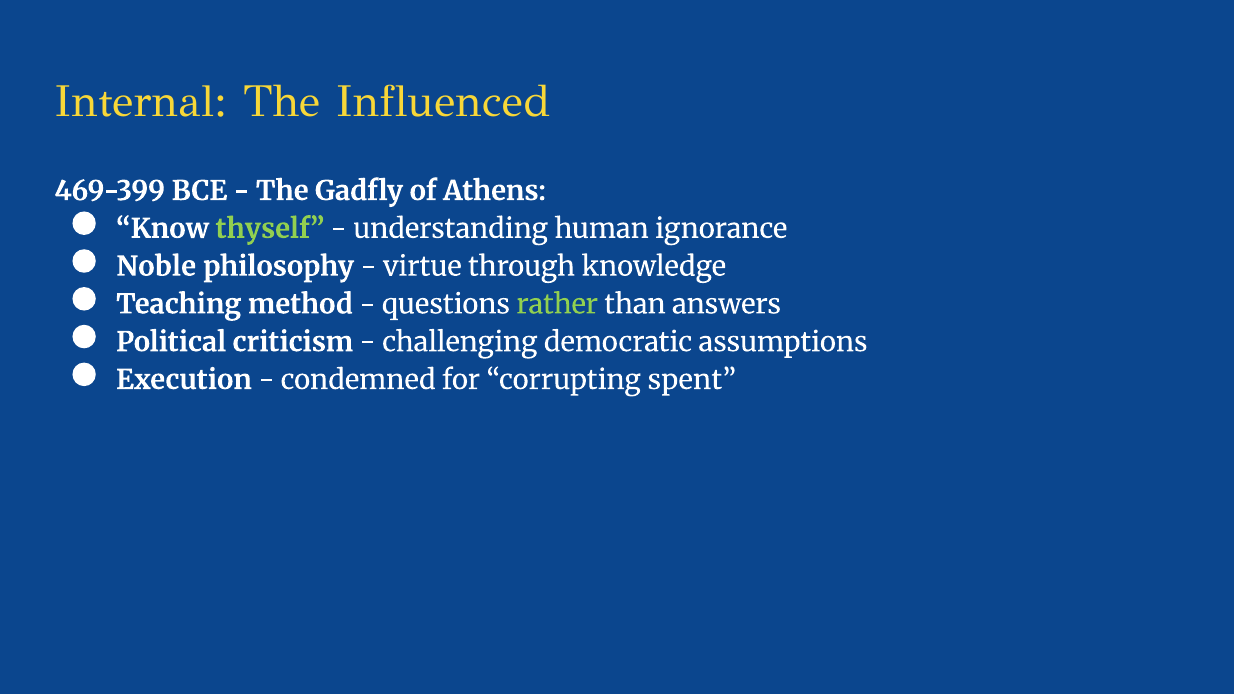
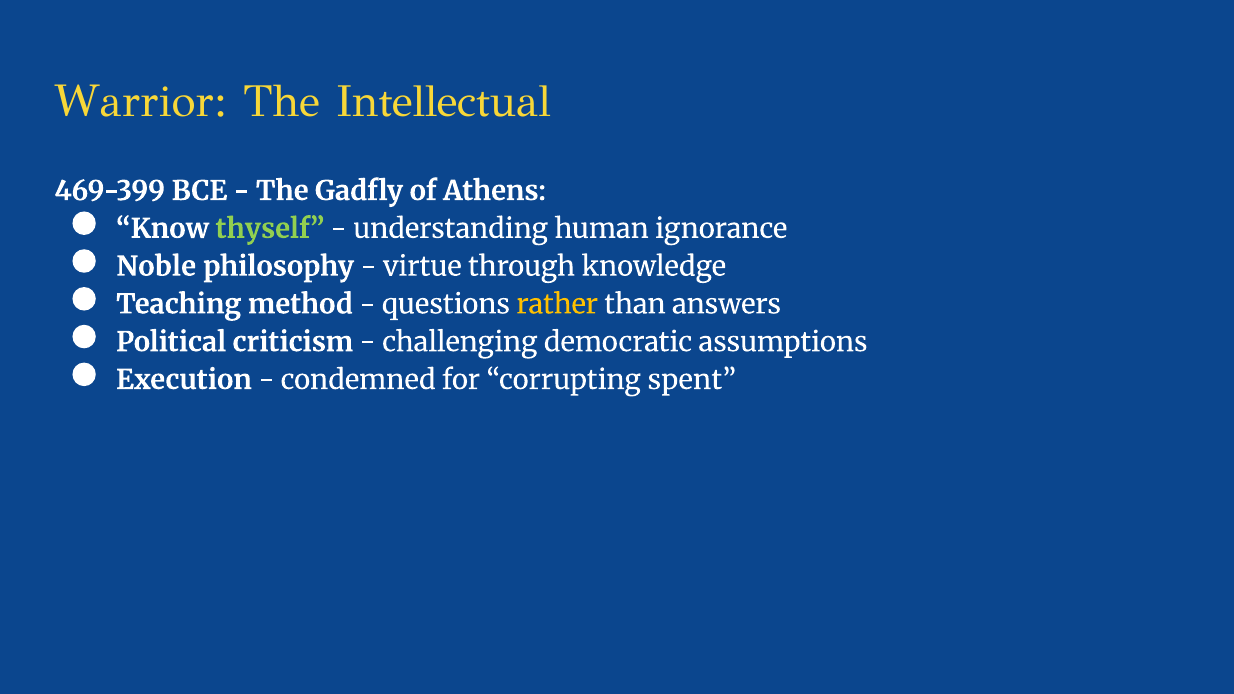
Internal: Internal -> Warrior
Influenced: Influenced -> Intellectual
rather colour: light green -> yellow
